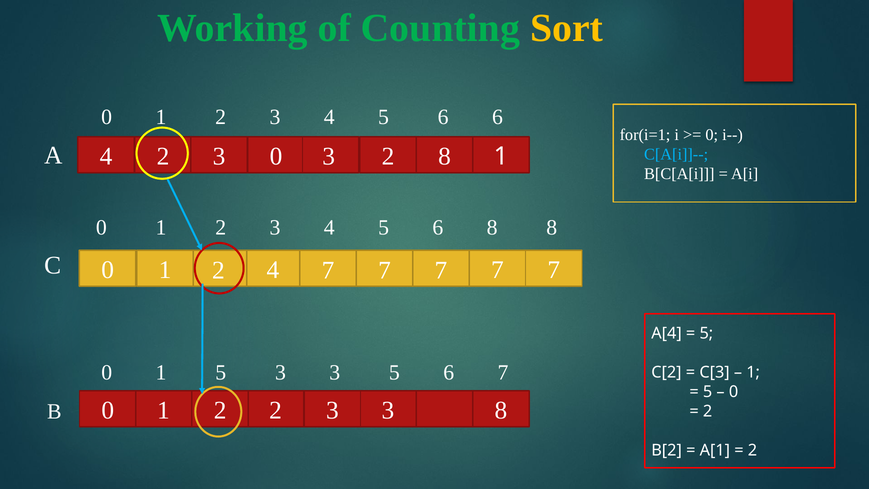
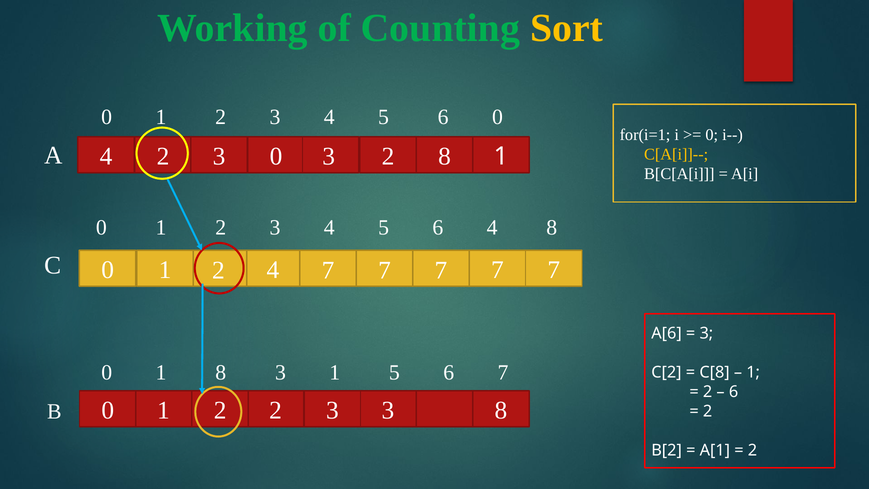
6 6: 6 -> 0
C[A[i]]-- colour: light blue -> yellow
6 8: 8 -> 4
A[4: A[4 -> A[6
5 at (706, 333): 5 -> 3
1 5: 5 -> 8
3 at (335, 372): 3 -> 1
C[3: C[3 -> C[8
5 at (708, 392): 5 -> 2
0 at (734, 392): 0 -> 6
